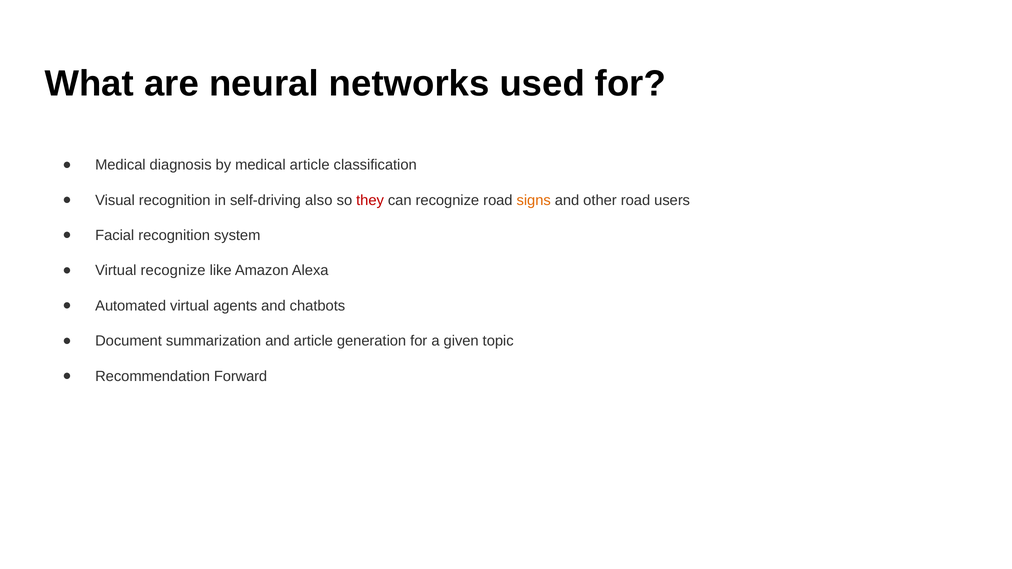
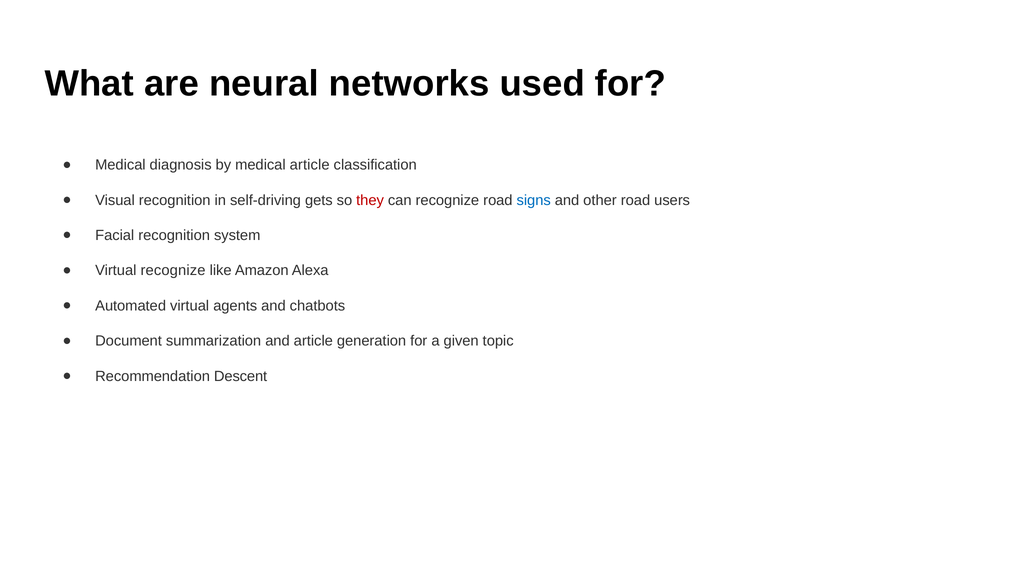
also: also -> gets
signs colour: orange -> blue
Forward: Forward -> Descent
